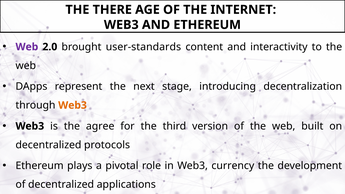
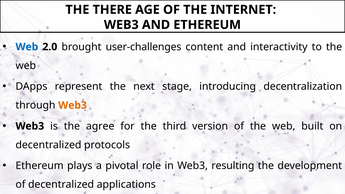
Web at (27, 47) colour: purple -> blue
user-standards: user-standards -> user-challenges
currency: currency -> resulting
